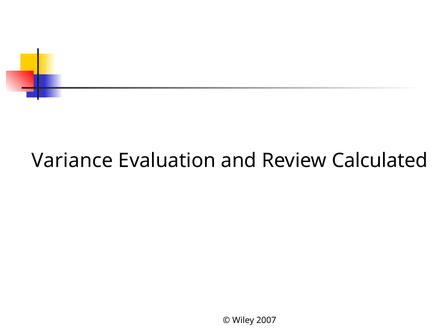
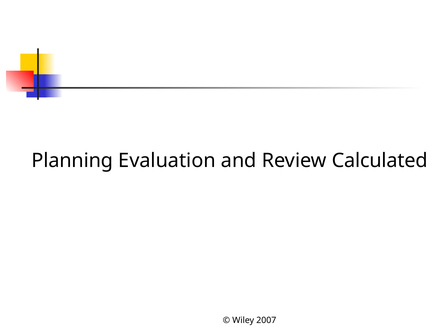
Variance: Variance -> Planning
